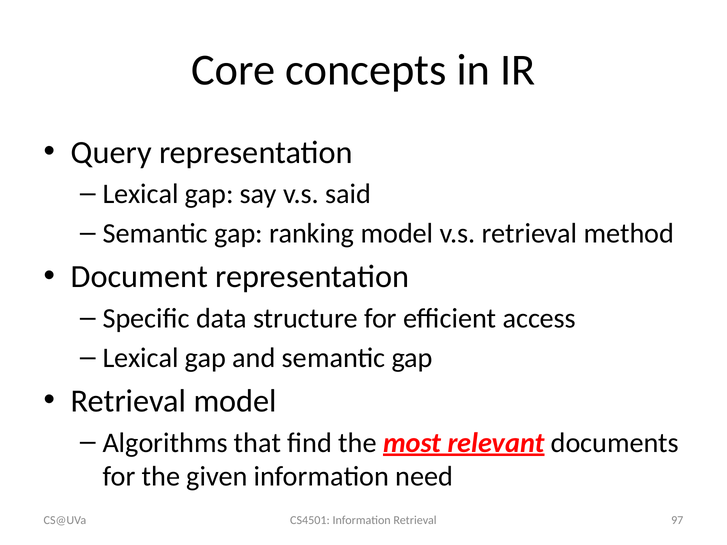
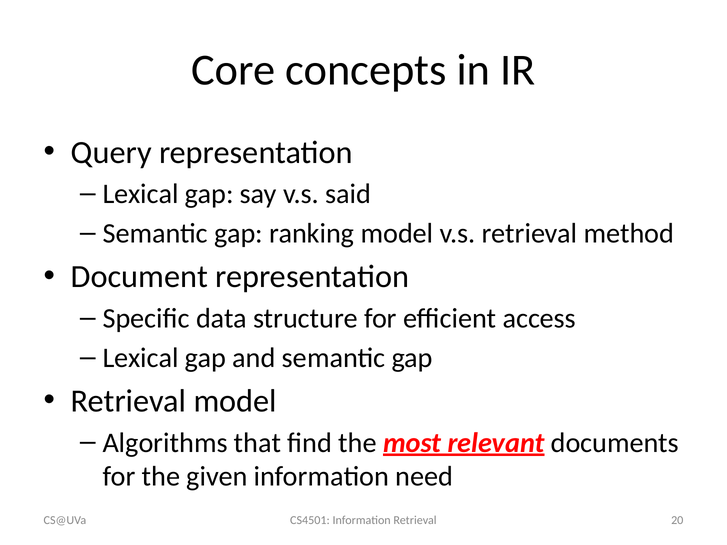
97: 97 -> 20
